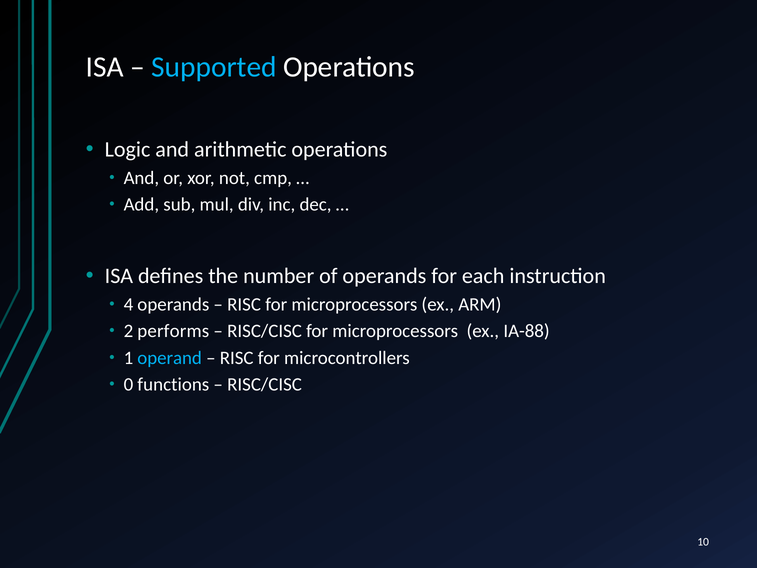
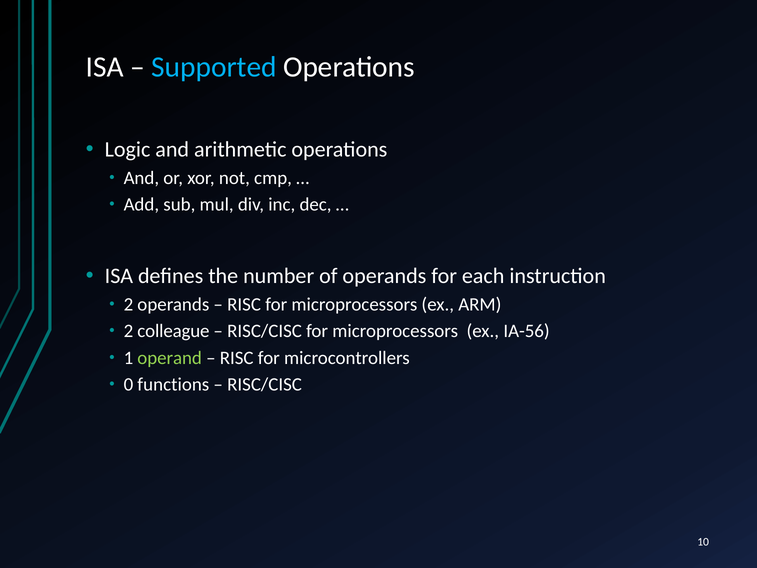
4 at (128, 304): 4 -> 2
performs: performs -> colleague
IA-88: IA-88 -> IA-56
operand colour: light blue -> light green
